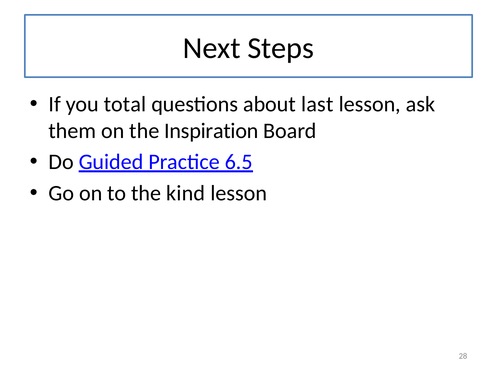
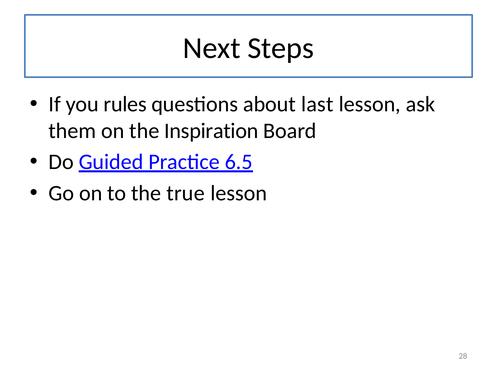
total: total -> rules
kind: kind -> true
